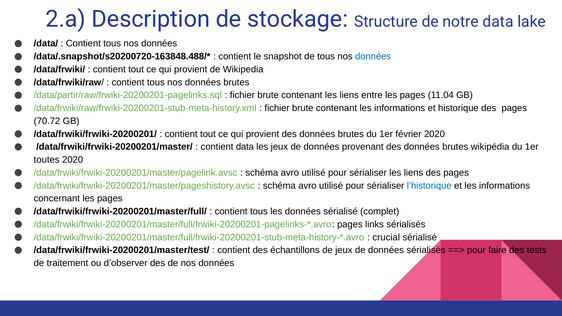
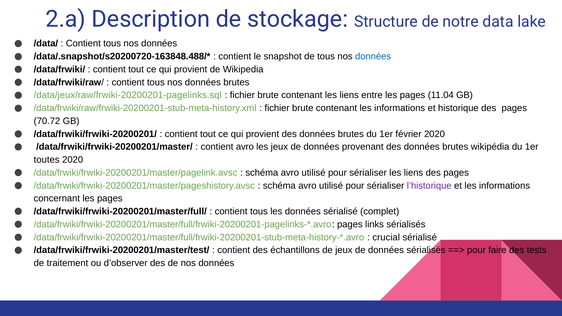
/data/partir/raw/frwiki-20200201-pagelinks.sql: /data/partir/raw/frwiki-20200201-pagelinks.sql -> /data/jeux/raw/frwiki-20200201-pagelinks.sql
contient data: data -> avro
l’historique colour: blue -> purple
